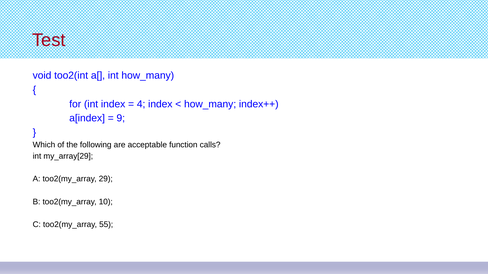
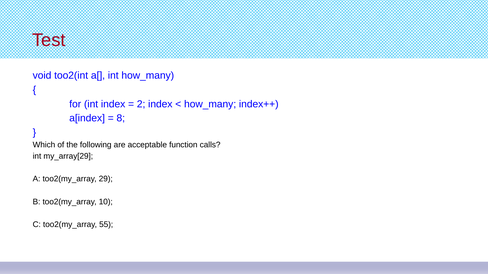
4: 4 -> 2
9: 9 -> 8
